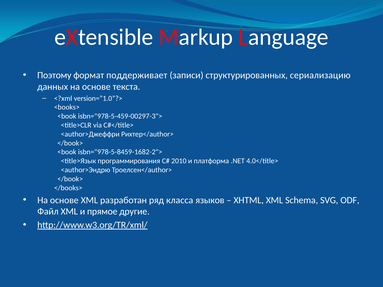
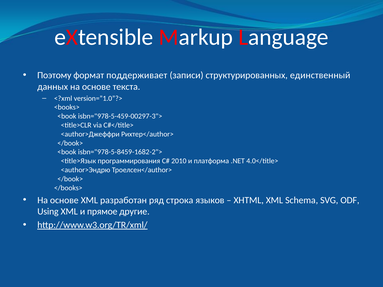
сериализацию: сериализацию -> единственный
класса: класса -> строка
Файл: Файл -> Using
